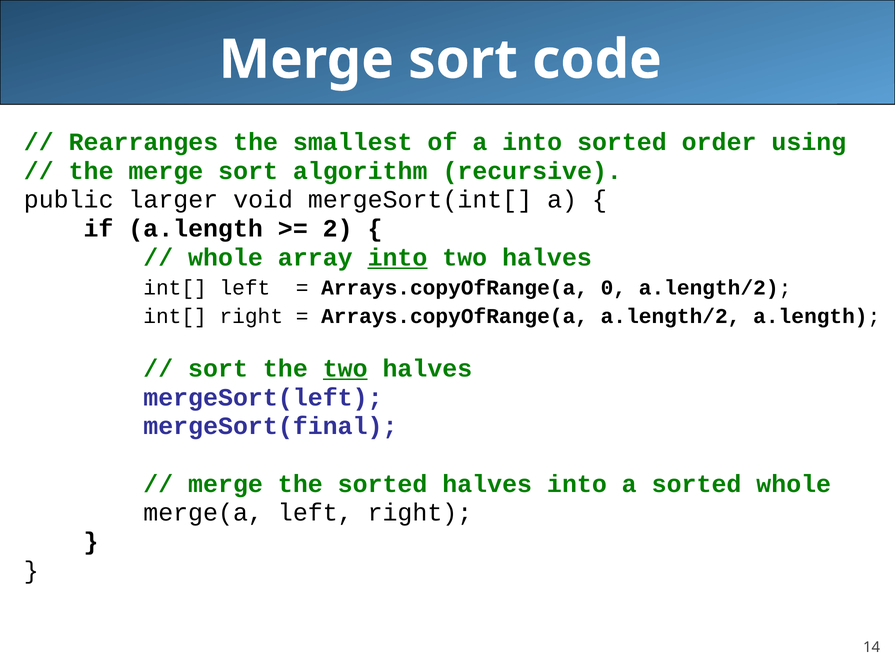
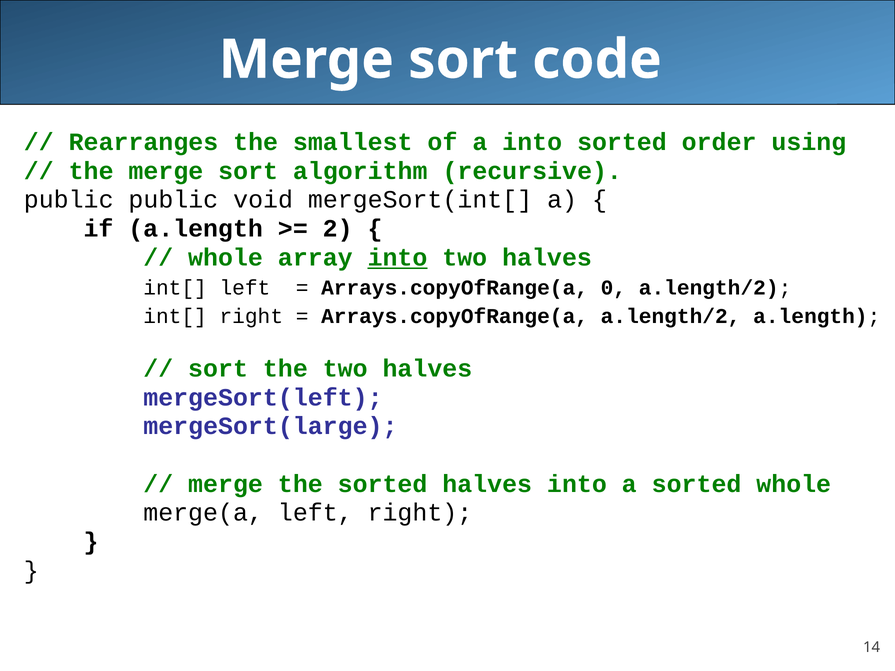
public larger: larger -> public
two at (345, 369) underline: present -> none
mergeSort(final: mergeSort(final -> mergeSort(large
